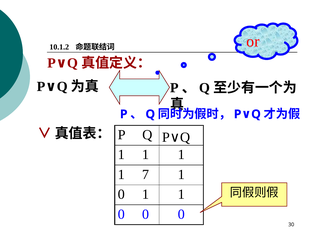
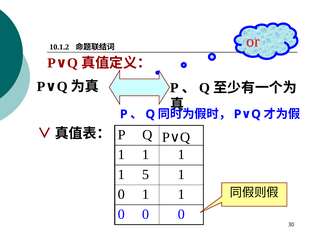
7: 7 -> 5
